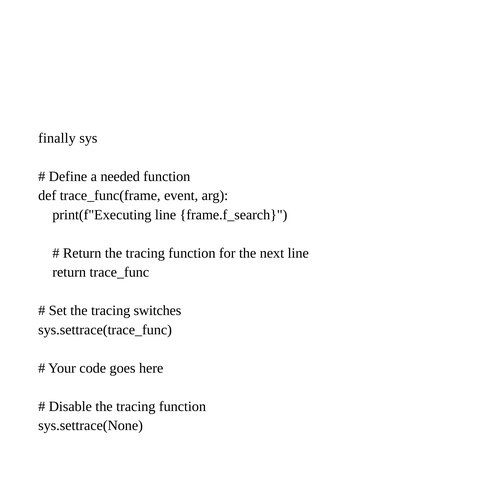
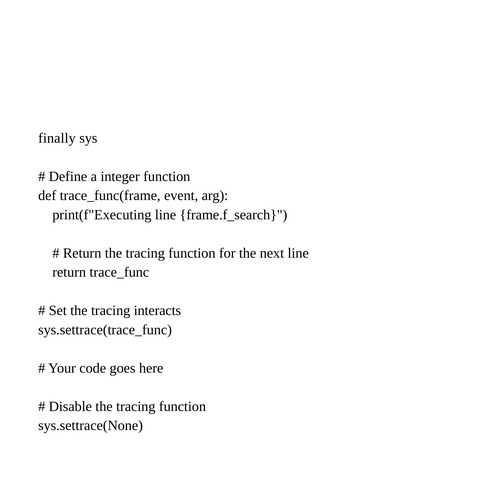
needed: needed -> integer
switches: switches -> interacts
